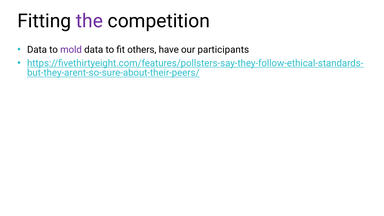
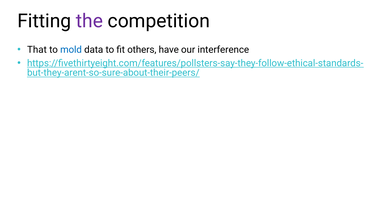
Data at (37, 50): Data -> That
mold colour: purple -> blue
participants: participants -> interference
